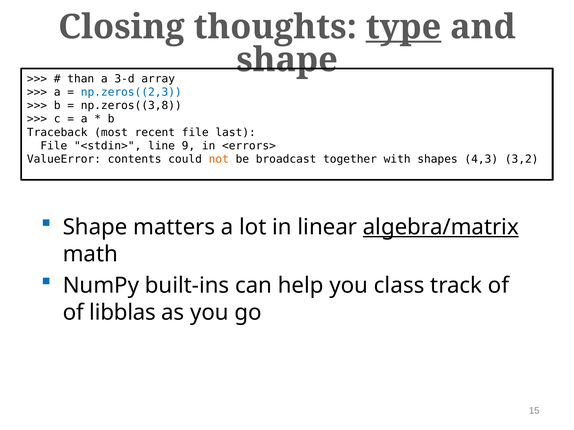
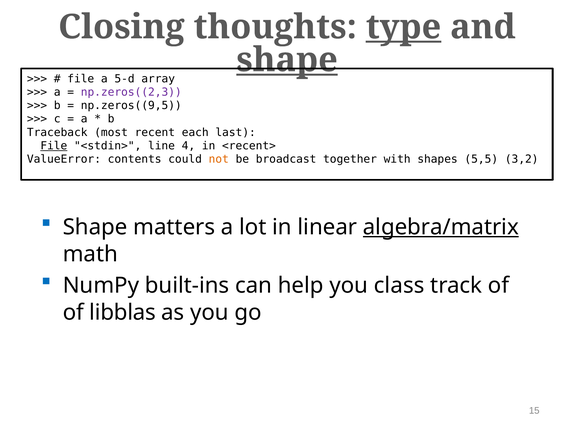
shape at (287, 60) underline: none -> present
than at (81, 79): than -> file
3-d: 3-d -> 5-d
np.zeros((2,3 colour: blue -> purple
np.zeros((3,8: np.zeros((3,8 -> np.zeros((9,5
recent file: file -> each
File at (54, 146) underline: none -> present
9: 9 -> 4
<errors>: <errors> -> <recent>
4,3: 4,3 -> 5,5
